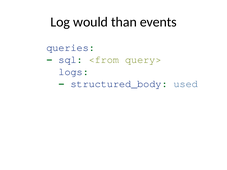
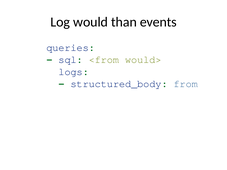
query>: query> -> would>
used: used -> from
